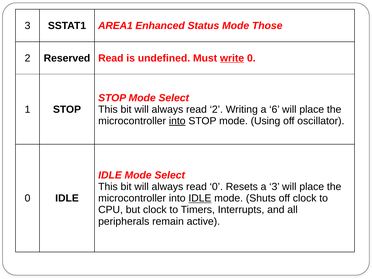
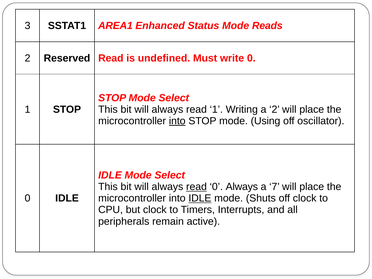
Those: Those -> Reads
write underline: present -> none
read 2: 2 -> 1
a 6: 6 -> 2
read at (196, 187) underline: none -> present
0 Resets: Resets -> Always
a 3: 3 -> 7
